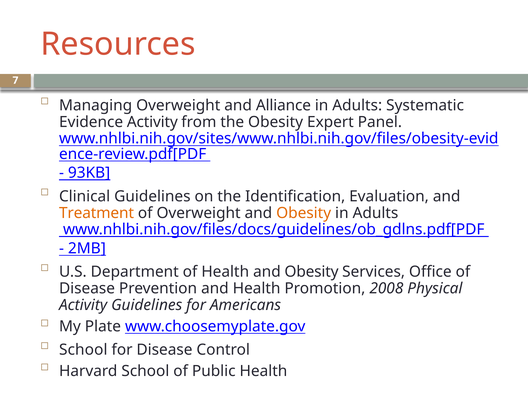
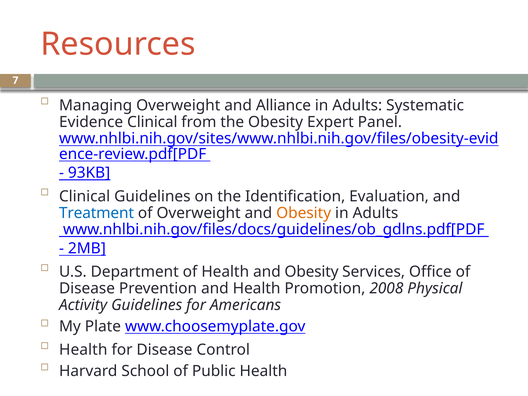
Evidence Activity: Activity -> Clinical
Treatment colour: orange -> blue
School at (83, 350): School -> Health
